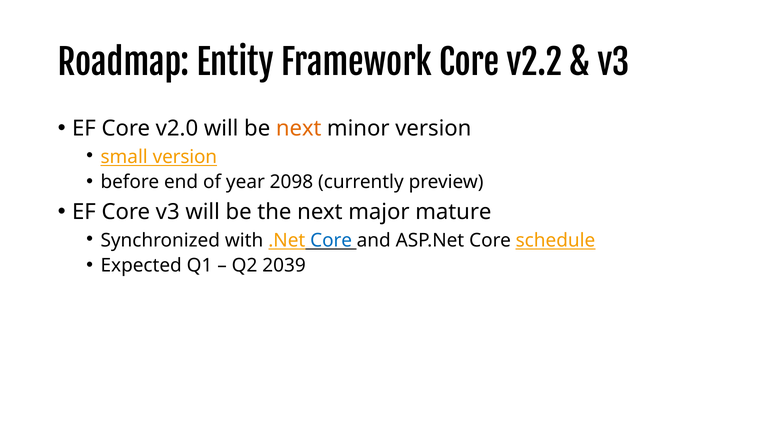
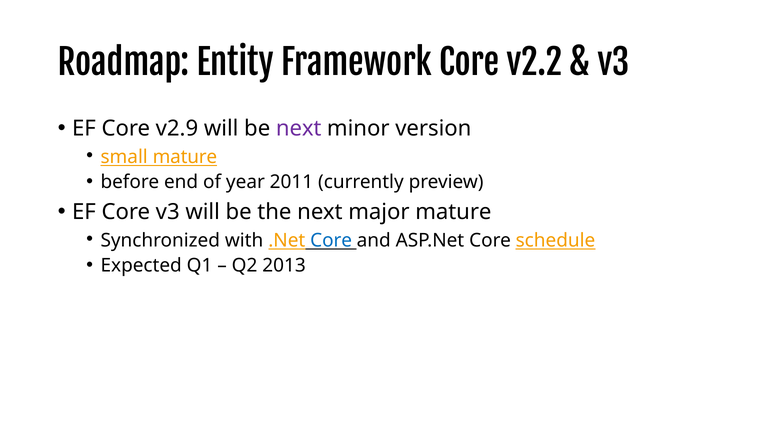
v2.0: v2.0 -> v2.9
next at (299, 128) colour: orange -> purple
small version: version -> mature
2098: 2098 -> 2011
2039: 2039 -> 2013
